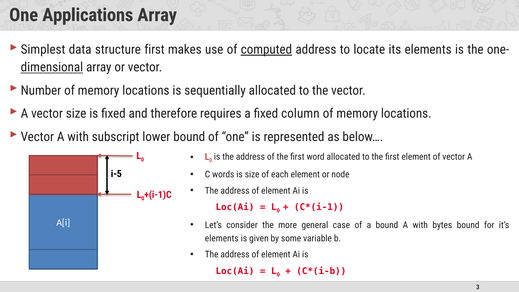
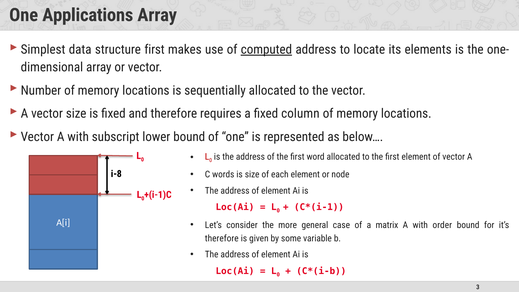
dimensional underline: present -> none
i-5: i-5 -> i-8
a bound: bound -> matrix
bytes: bytes -> order
elements at (222, 238): elements -> therefore
